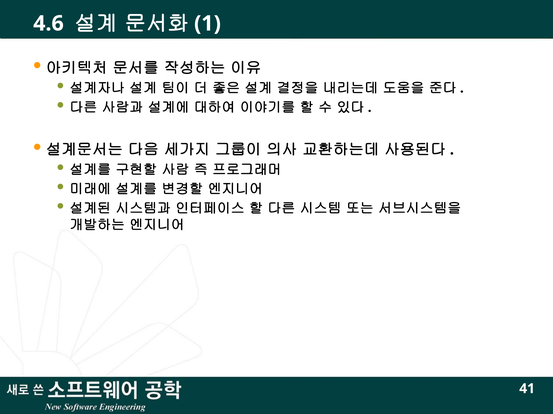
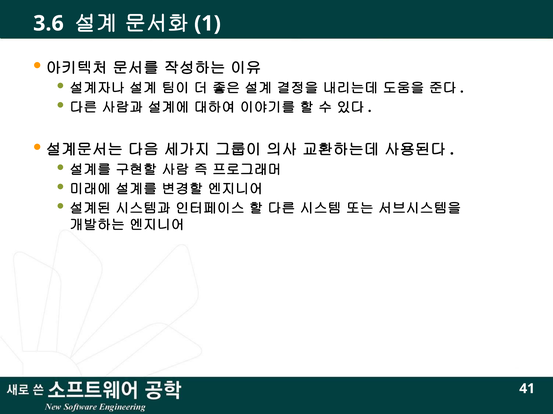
4.6: 4.6 -> 3.6
